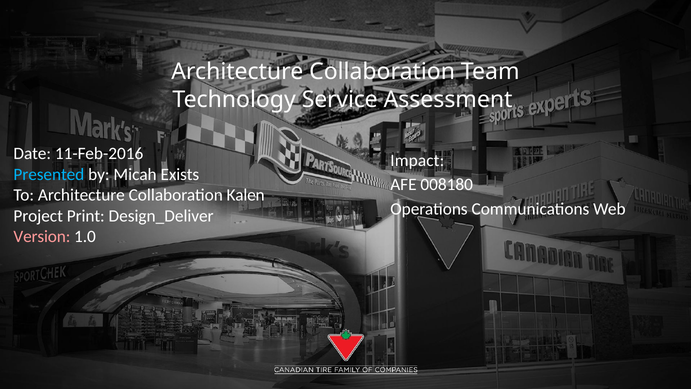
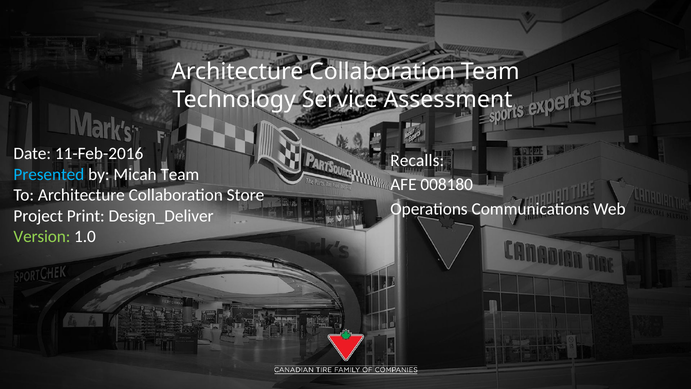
Impact: Impact -> Recalls
Micah Exists: Exists -> Team
Kalen: Kalen -> Store
Version colour: pink -> light green
